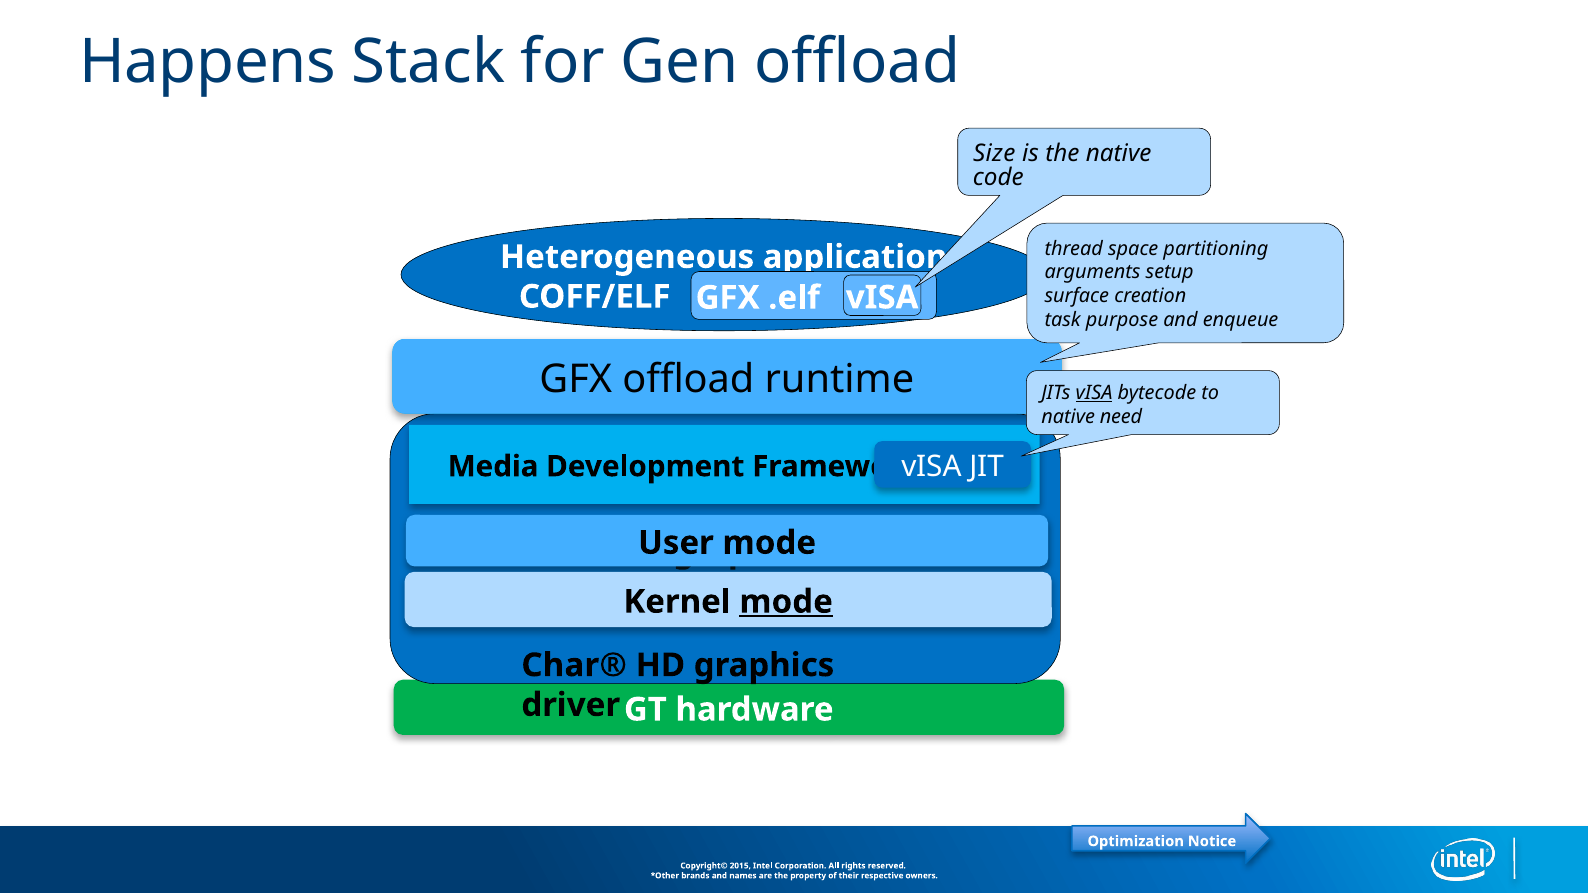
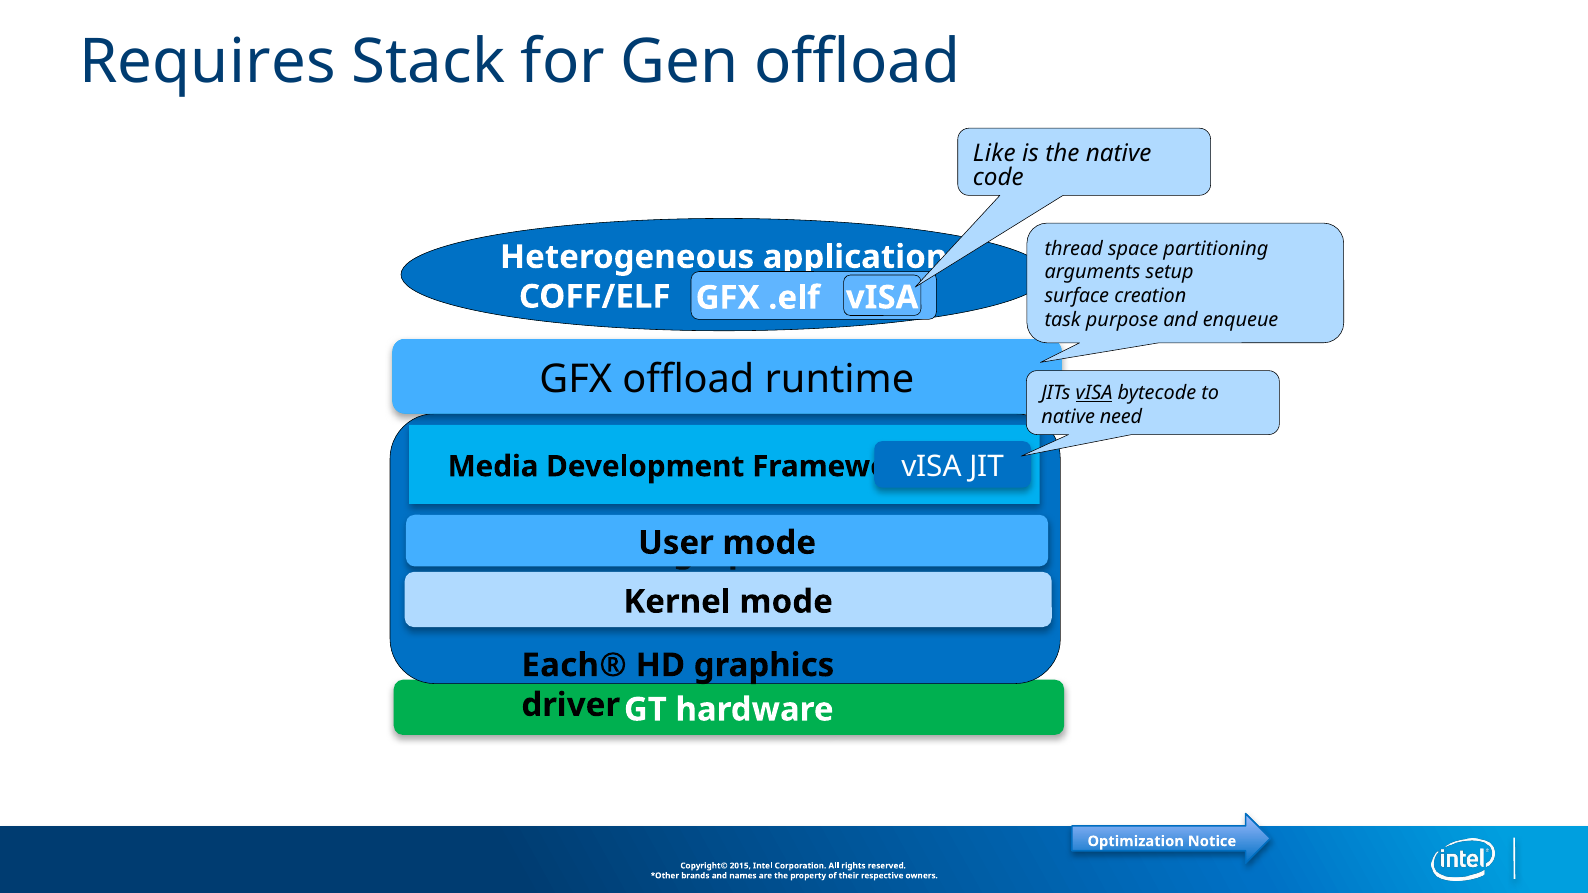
Happens: Happens -> Requires
Size: Size -> Like
mode at (786, 602) underline: present -> none
Char®: Char® -> Each®
